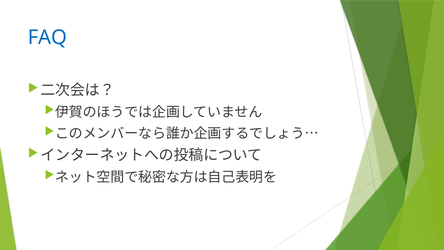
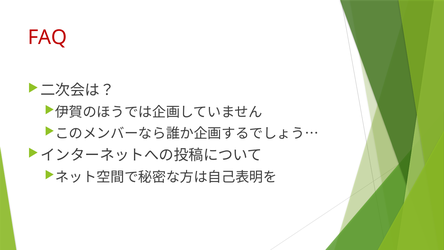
FAQ colour: blue -> red
